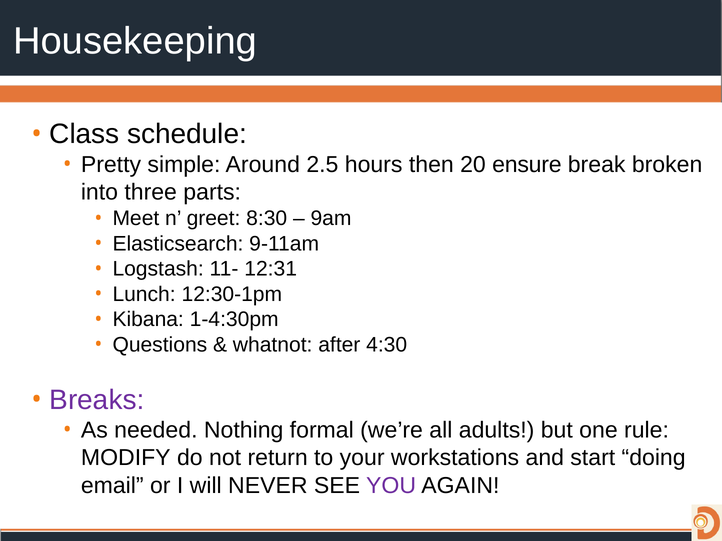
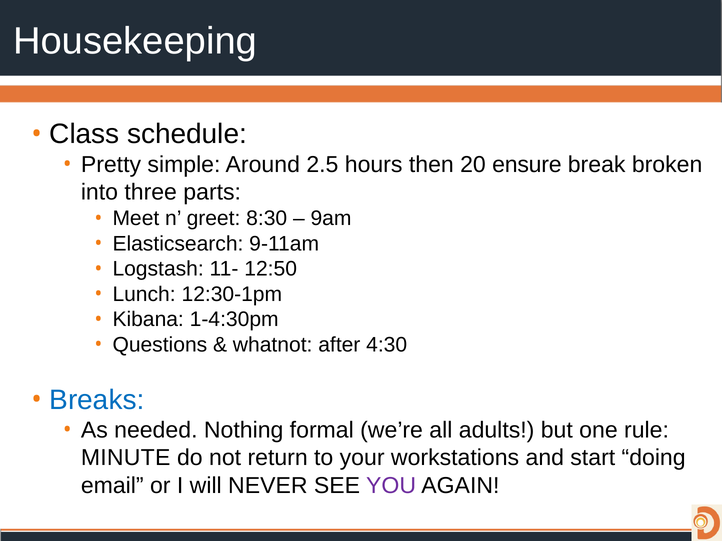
12:31: 12:31 -> 12:50
Breaks colour: purple -> blue
MODIFY: MODIFY -> MINUTE
